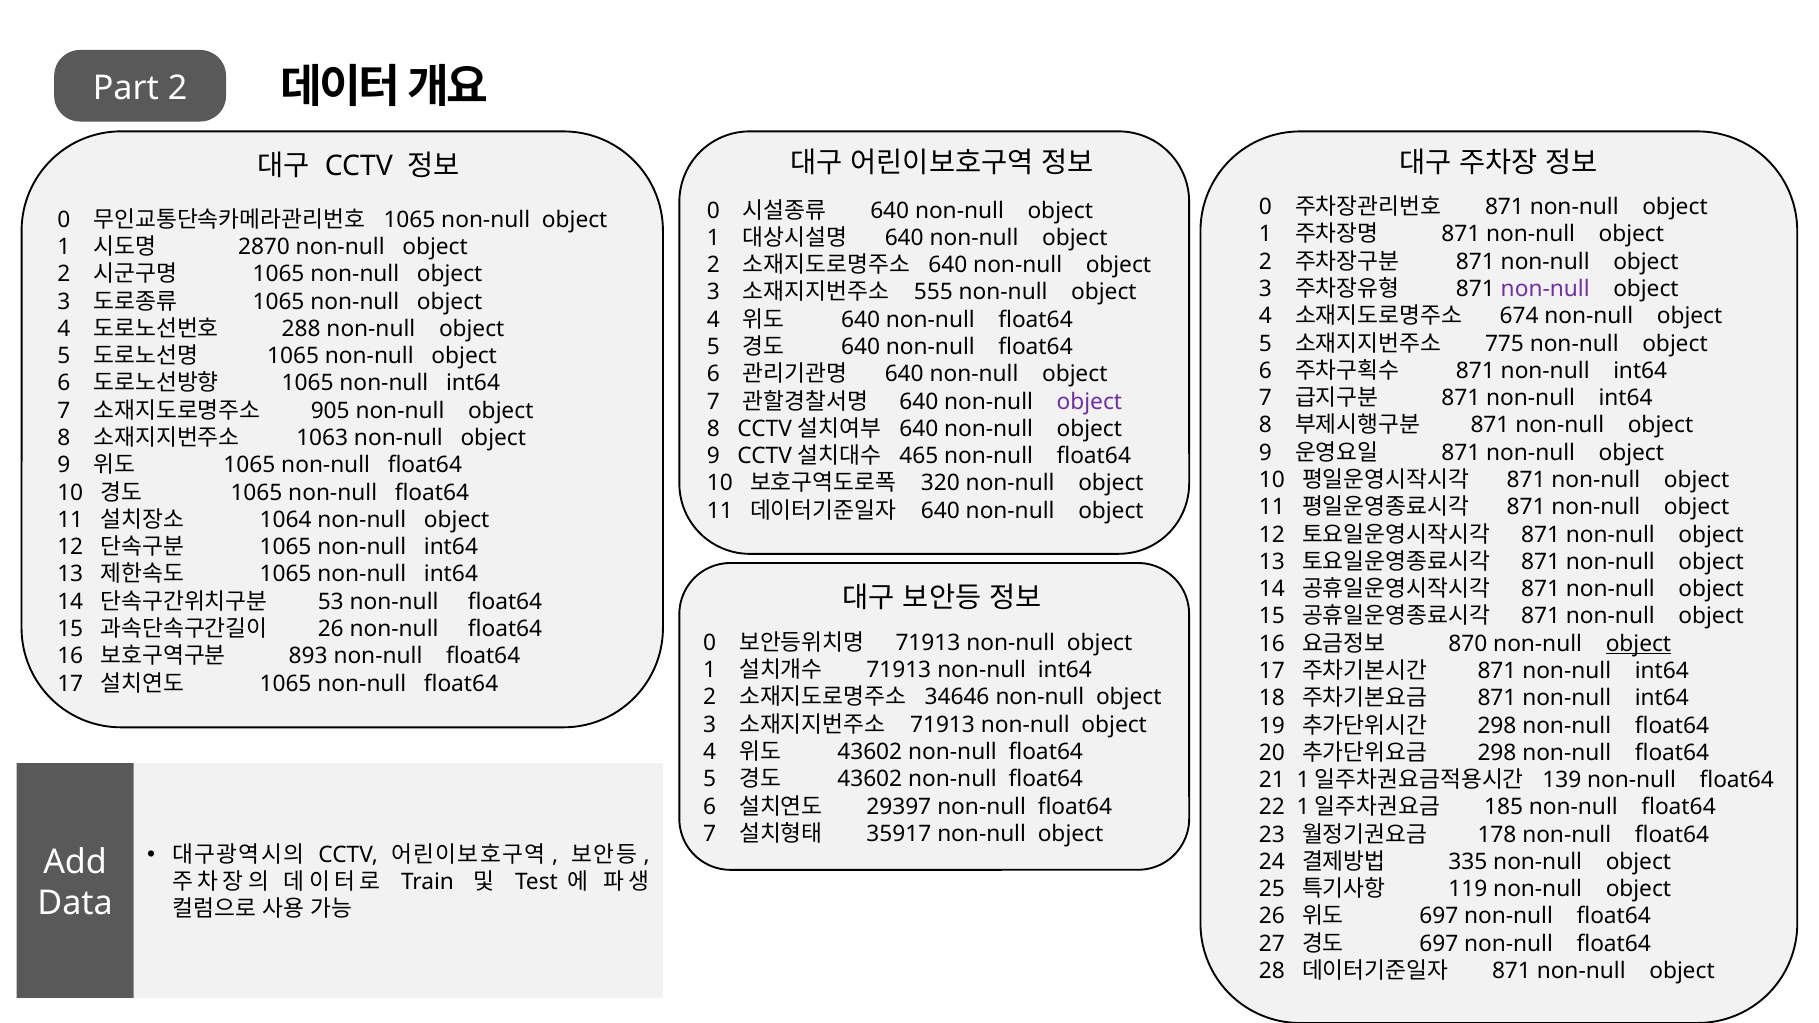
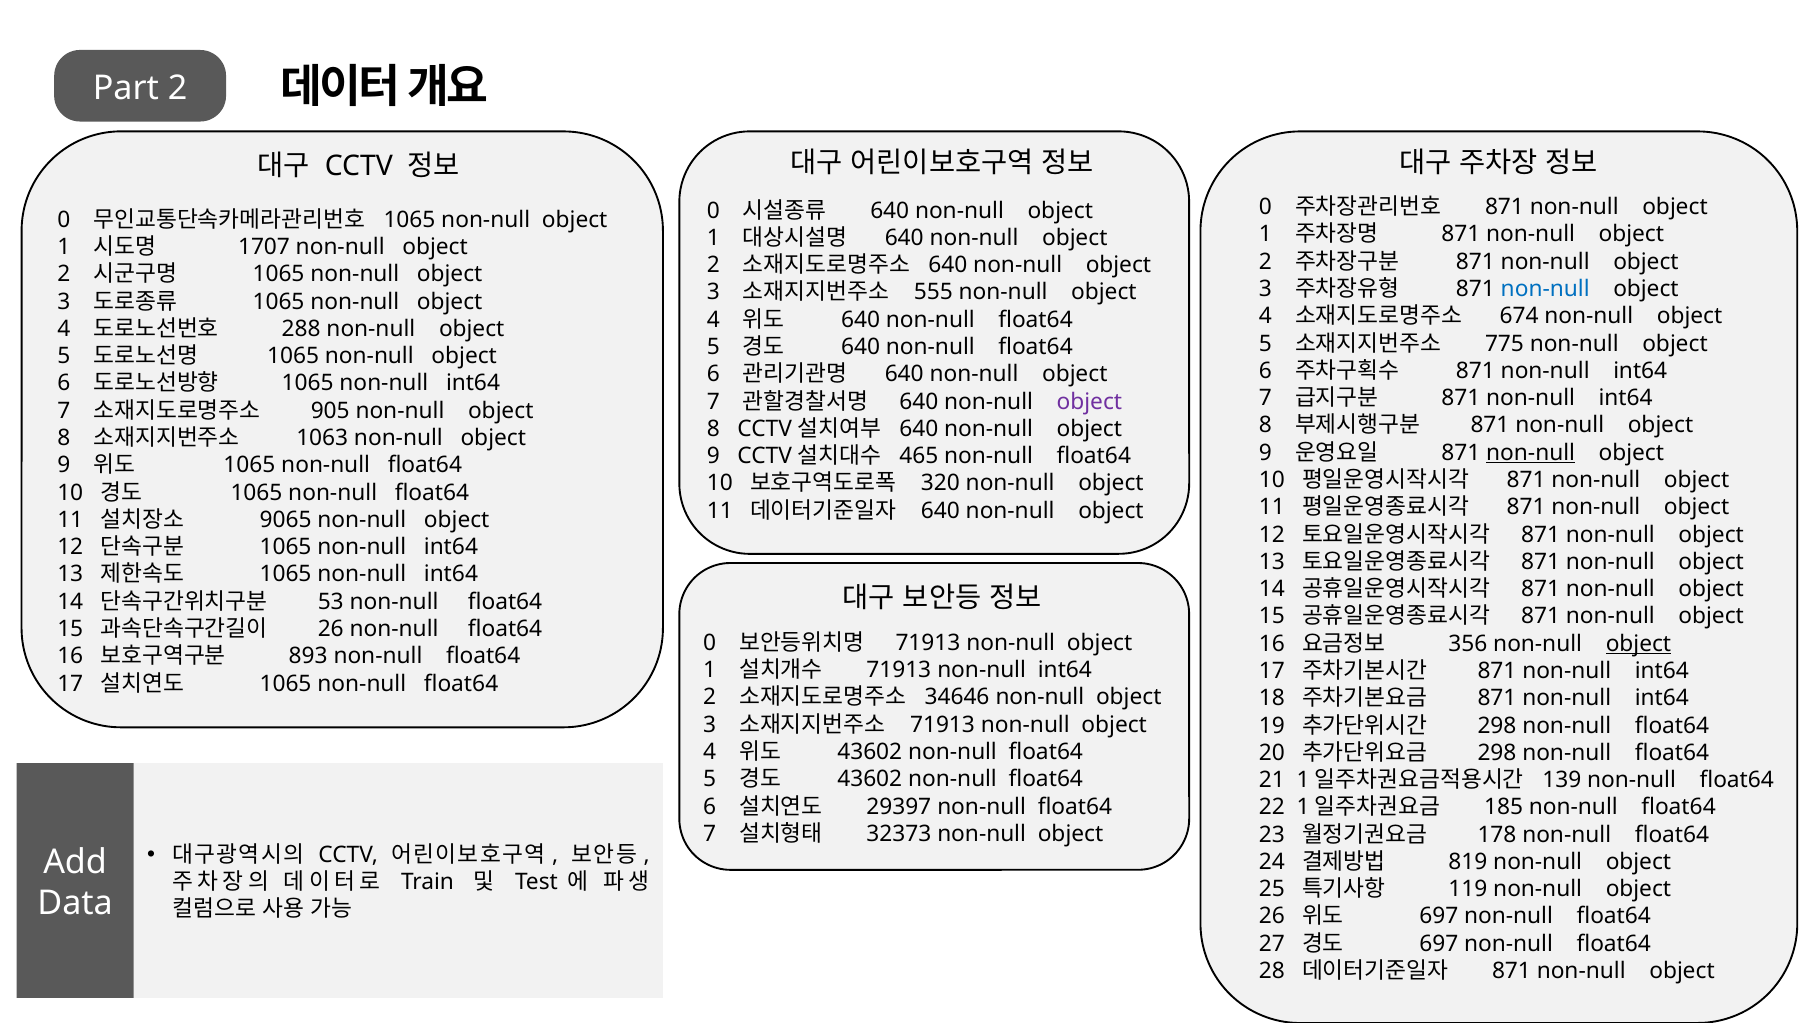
2870: 2870 -> 1707
non-null at (1545, 289) colour: purple -> blue
non-null at (1531, 453) underline: none -> present
1064: 1064 -> 9065
870: 870 -> 356
35917: 35917 -> 32373
335: 335 -> 819
